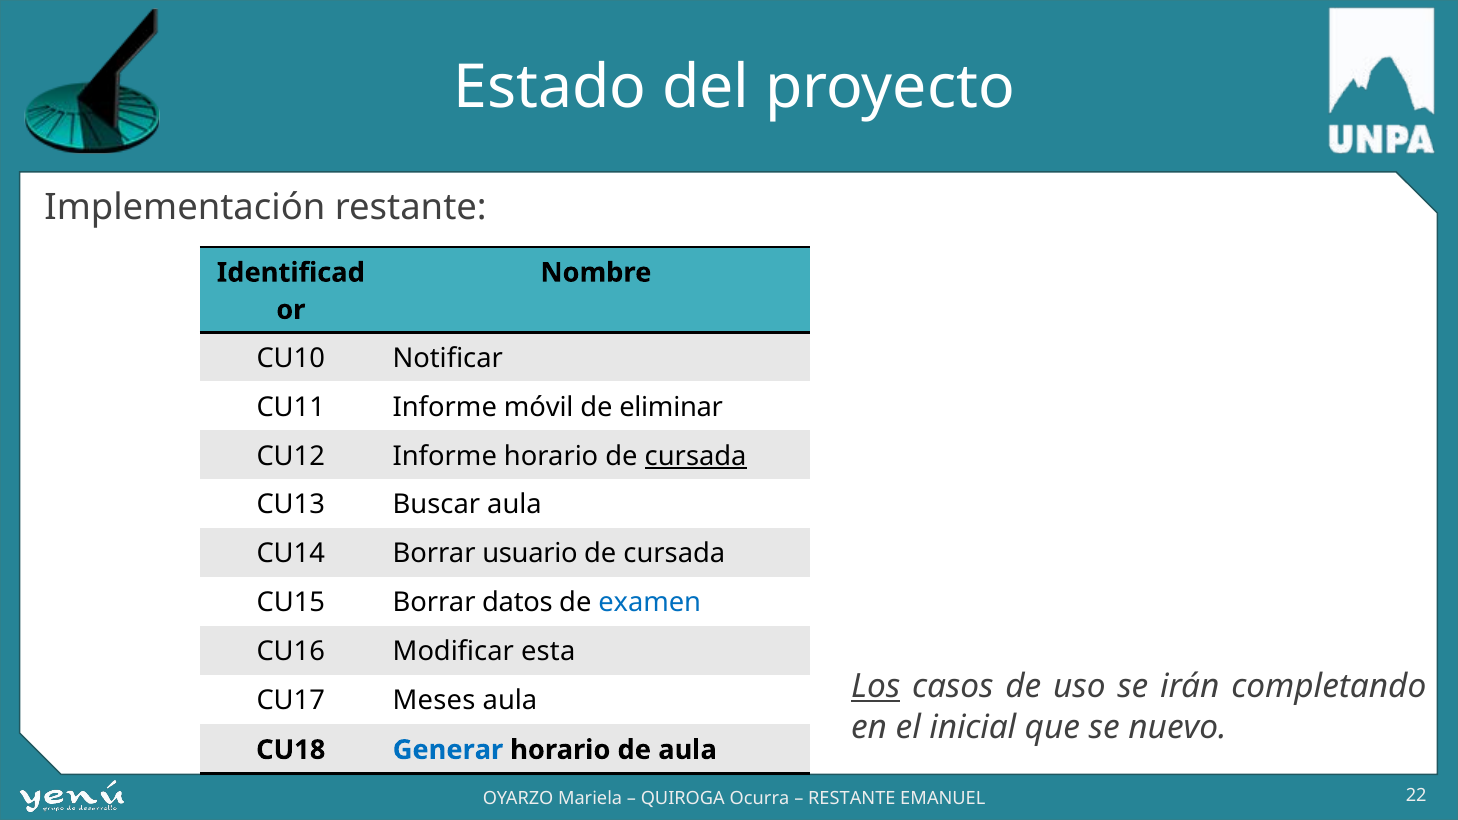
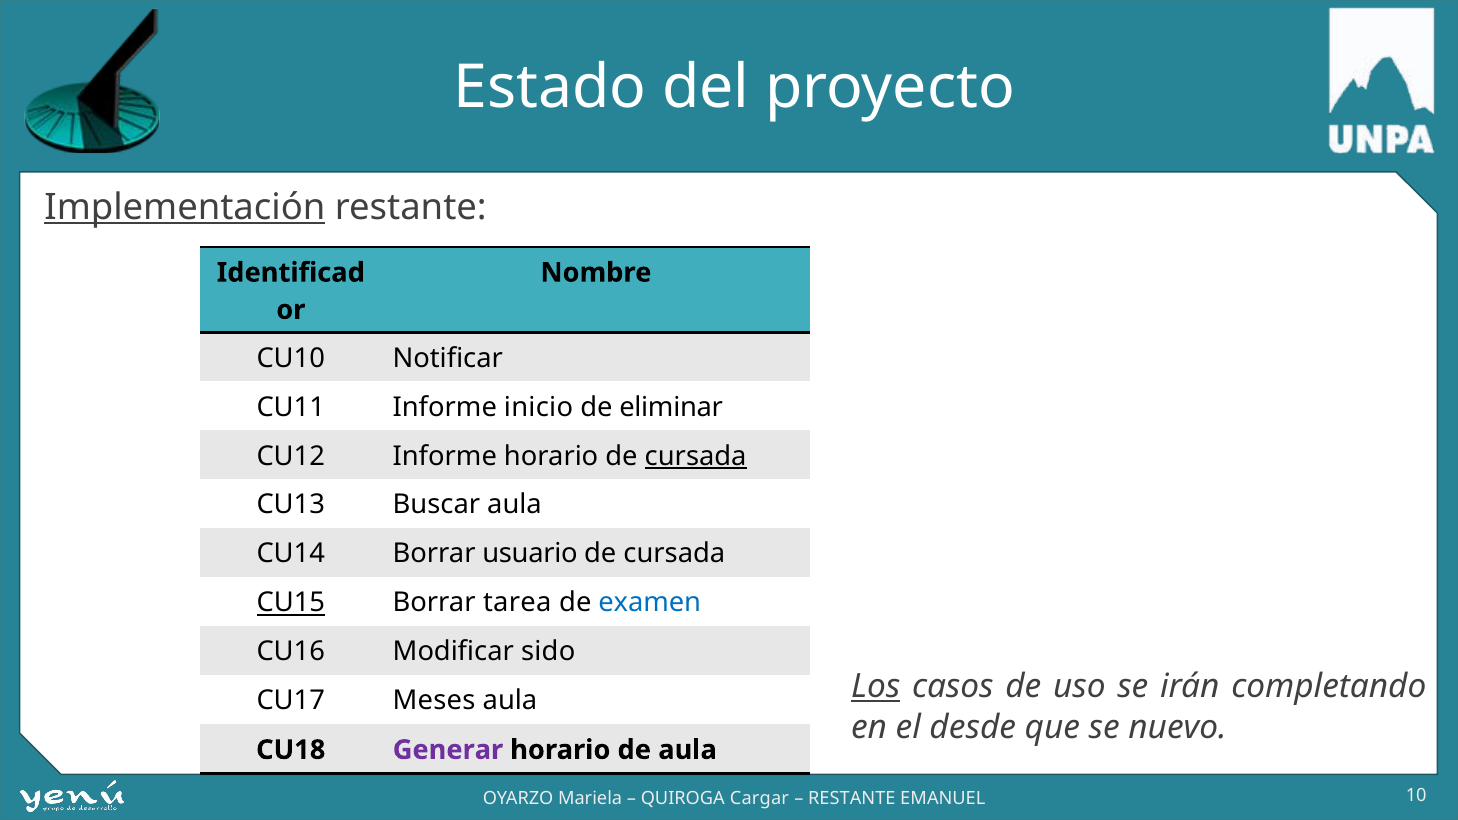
Implementación underline: none -> present
móvil: móvil -> inicio
CU15 underline: none -> present
datos: datos -> tarea
esta: esta -> sido
inicial: inicial -> desde
Generar colour: blue -> purple
Ocurra: Ocurra -> Cargar
22: 22 -> 10
